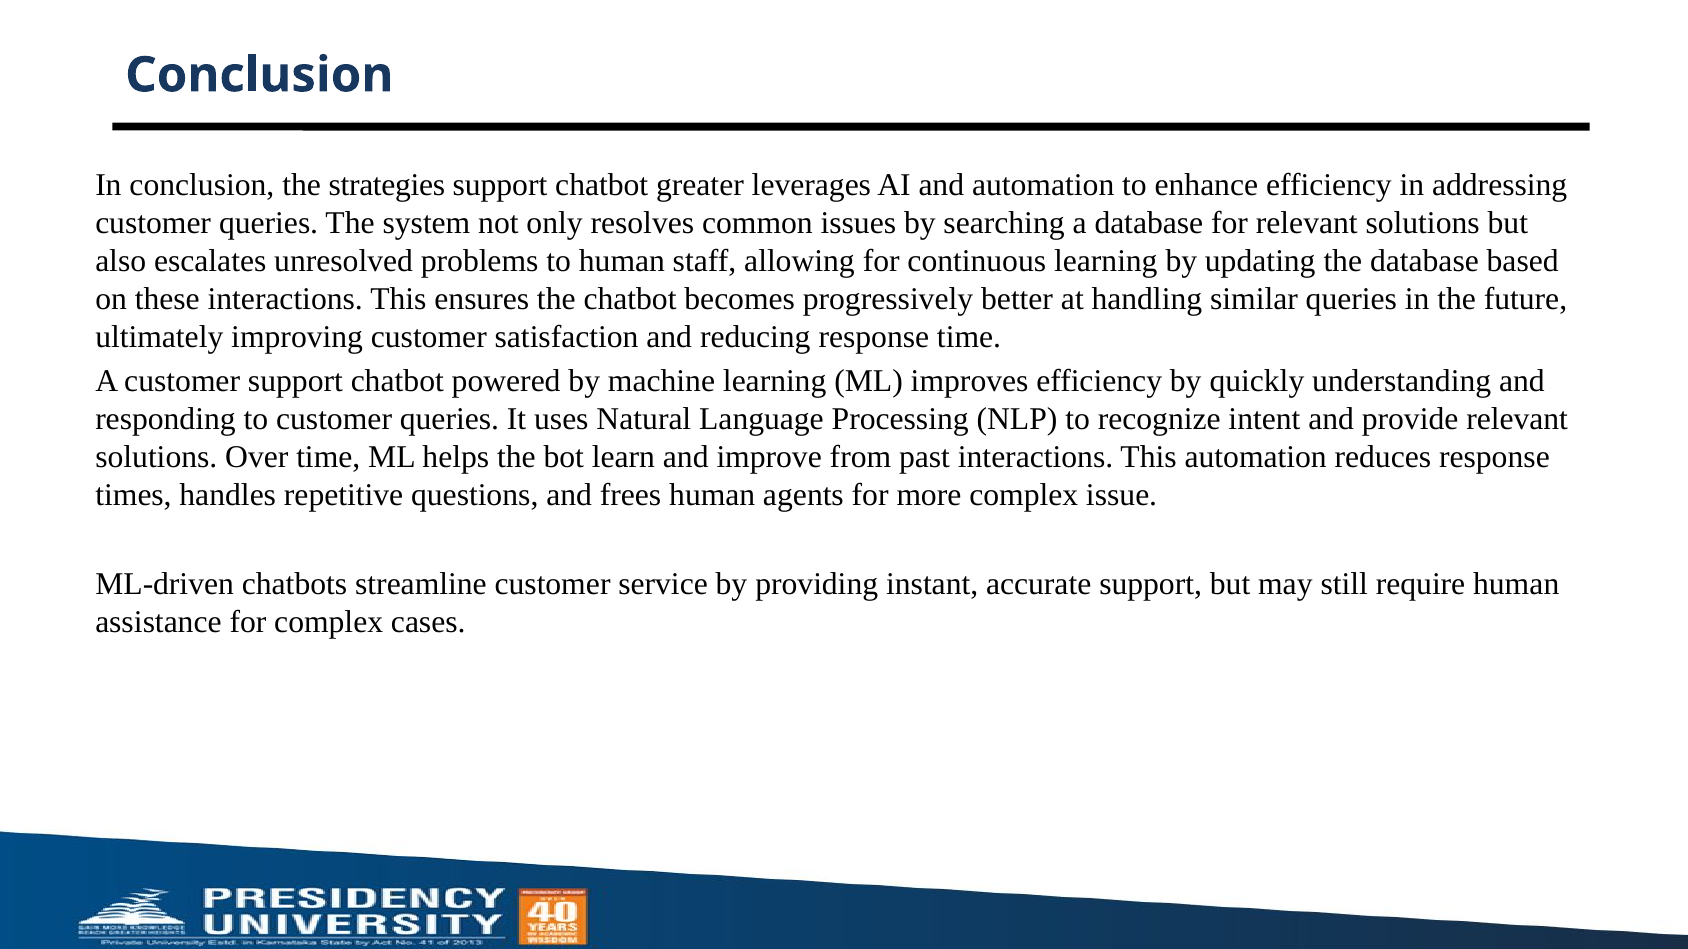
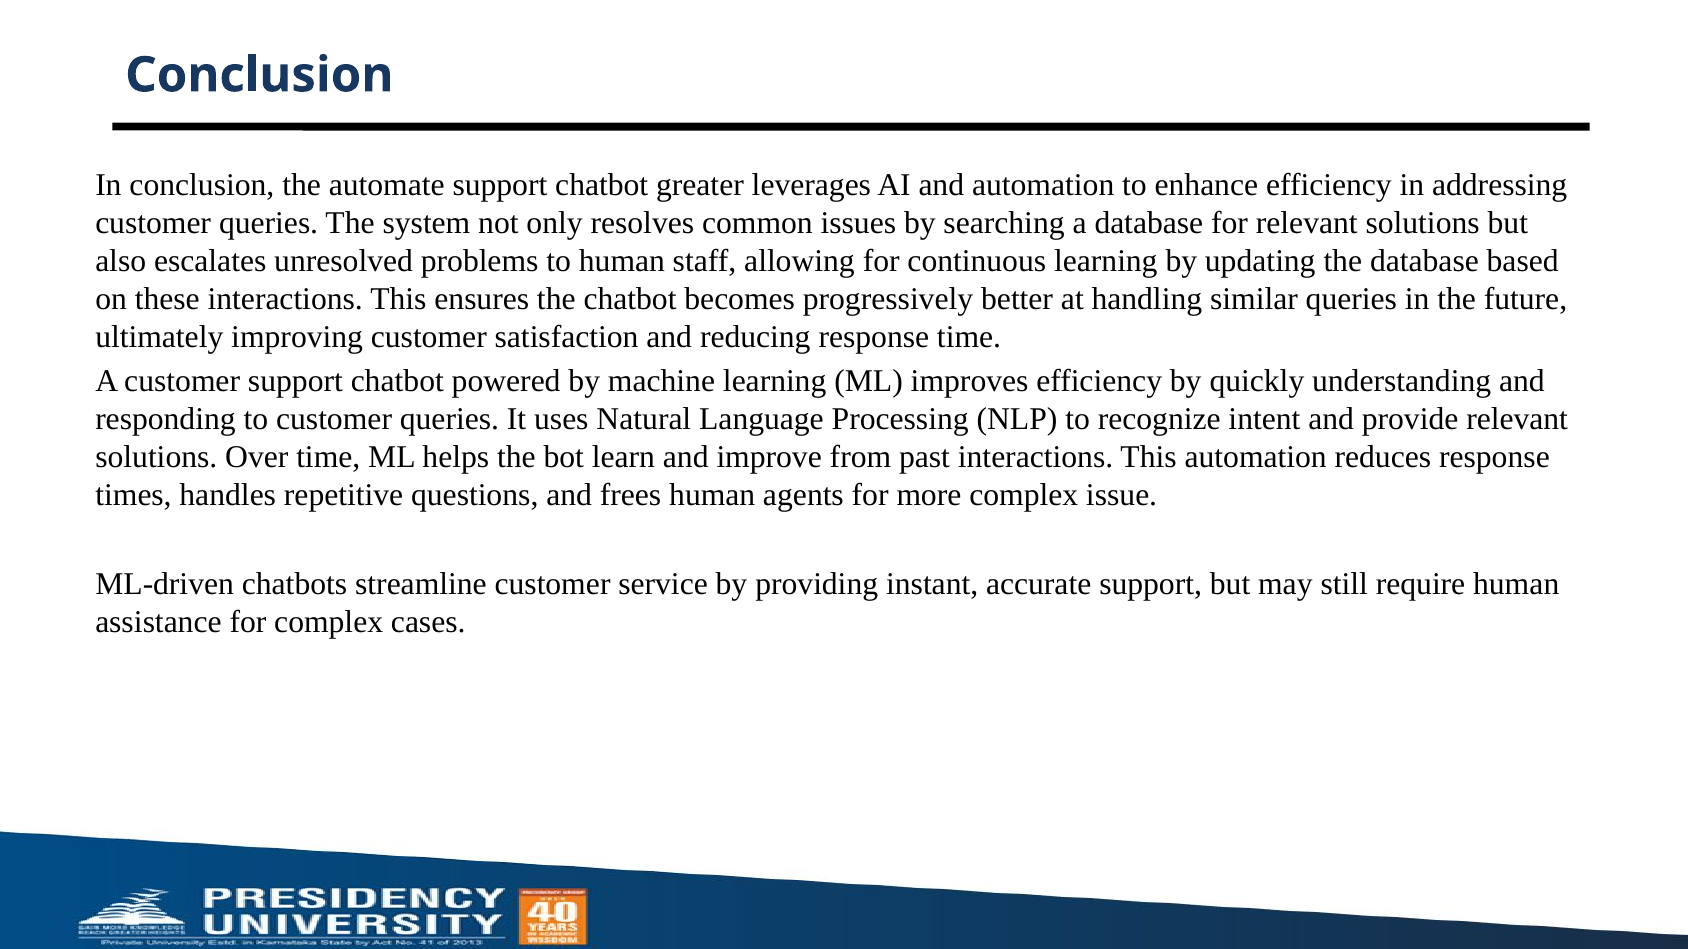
strategies: strategies -> automate
